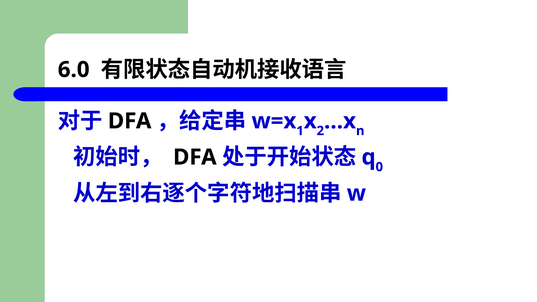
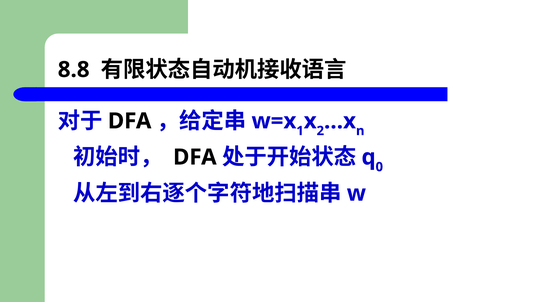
6.0: 6.0 -> 8.8
